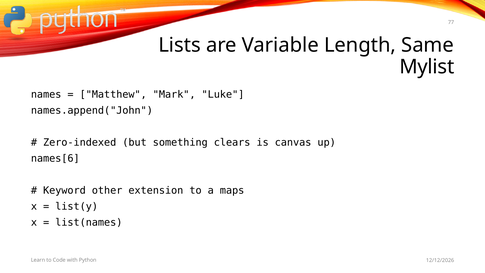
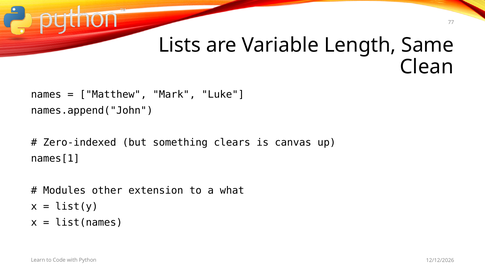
Mylist: Mylist -> Clean
names[6: names[6 -> names[1
Keyword: Keyword -> Modules
maps: maps -> what
